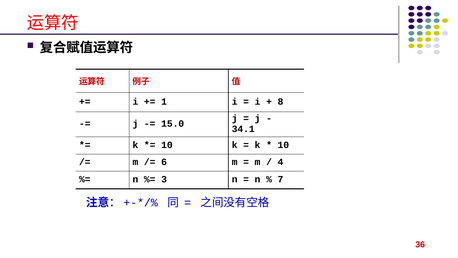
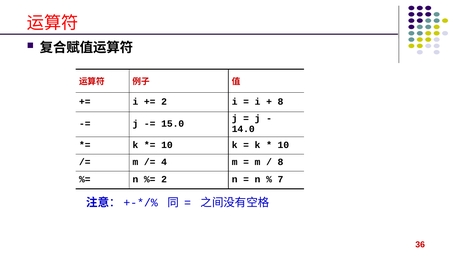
1 at (164, 101): 1 -> 2
34.1: 34.1 -> 14.0
6: 6 -> 4
4 at (281, 162): 4 -> 8
3 at (164, 179): 3 -> 2
